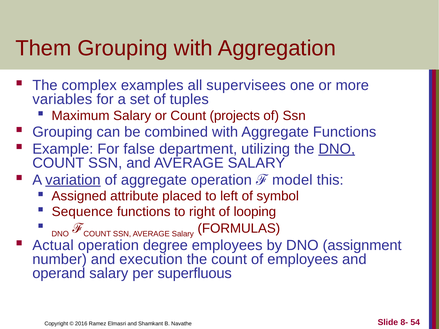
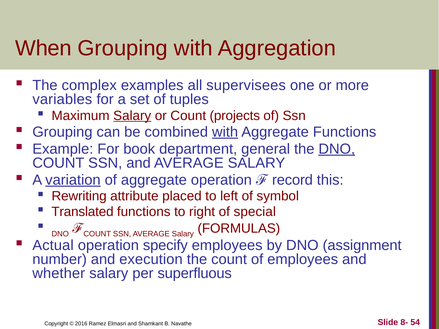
Them: Them -> When
Salary at (132, 116) underline: none -> present
with at (225, 132) underline: none -> present
false: false -> book
utilizing: utilizing -> general
model: model -> record
Assigned: Assigned -> Rewriting
Sequence: Sequence -> Translated
looping: looping -> special
degree: degree -> specify
operand: operand -> whether
